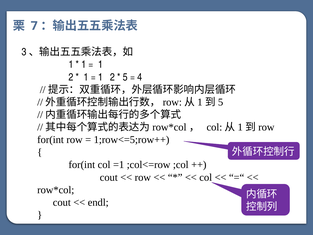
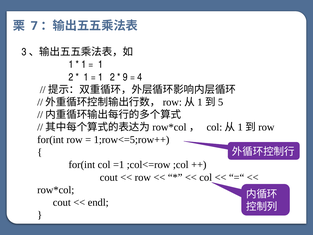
5: 5 -> 9
